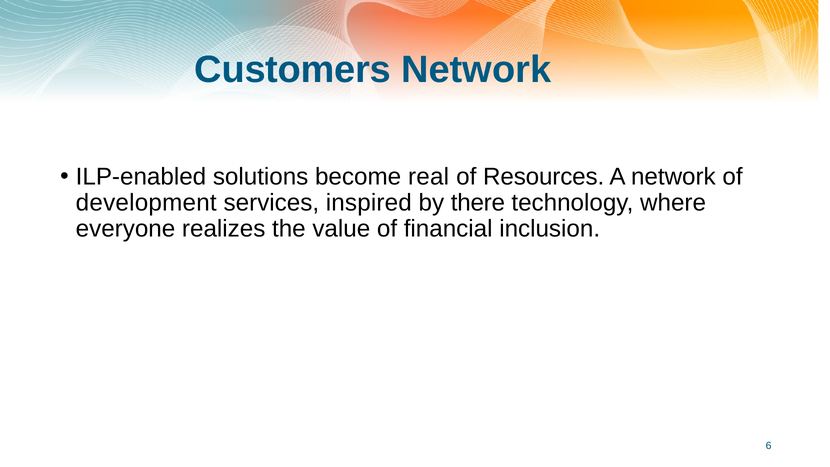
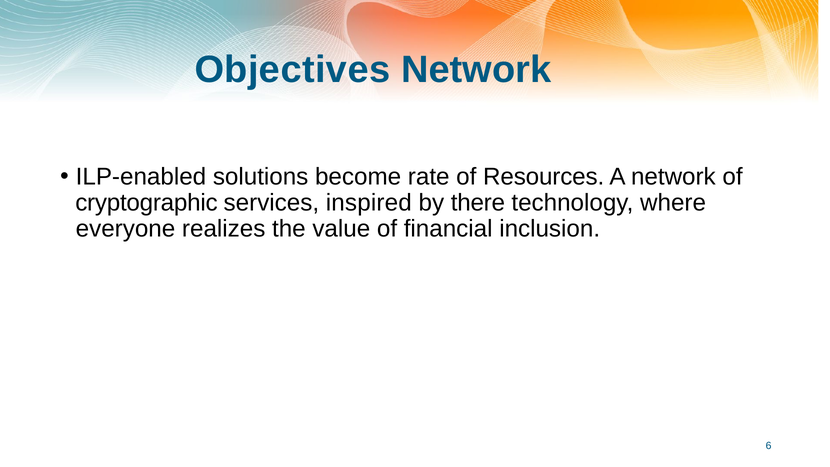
Customers: Customers -> Objectives
real: real -> rate
development: development -> cryptographic
